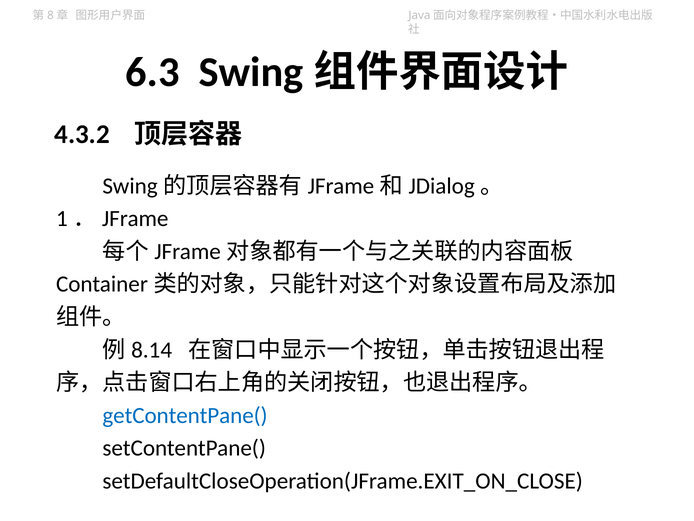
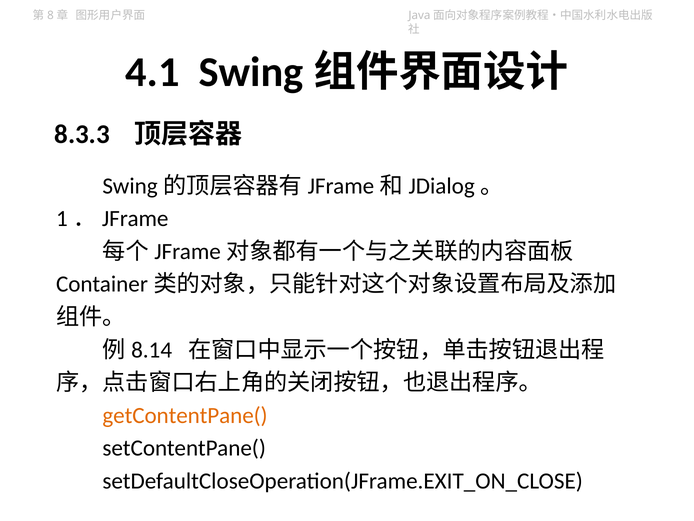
6.3: 6.3 -> 4.1
4.3.2: 4.3.2 -> 8.3.3
getContentPane( colour: blue -> orange
